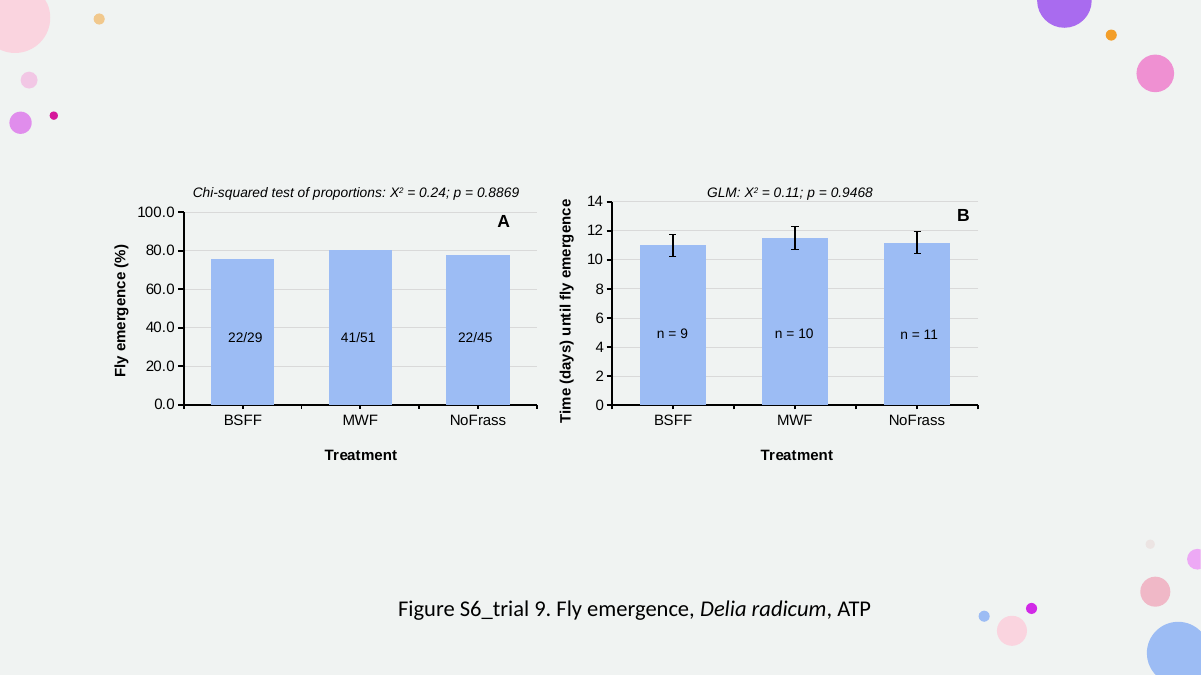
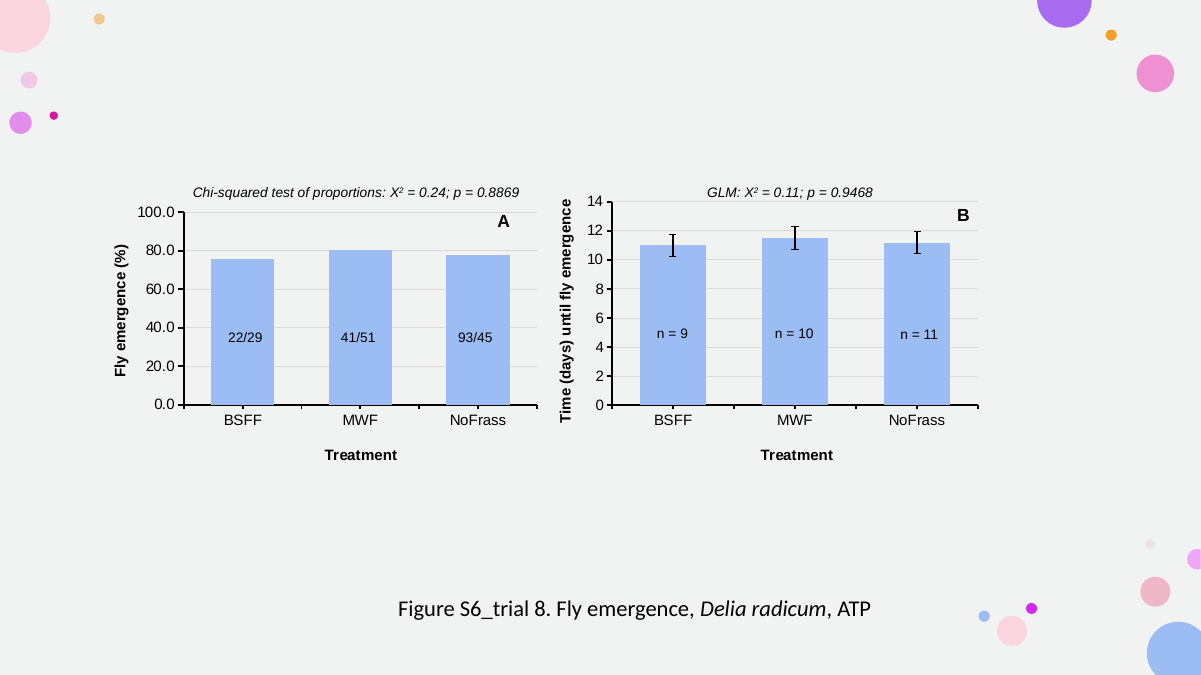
22/45: 22/45 -> 93/45
S6_trial 9: 9 -> 8
